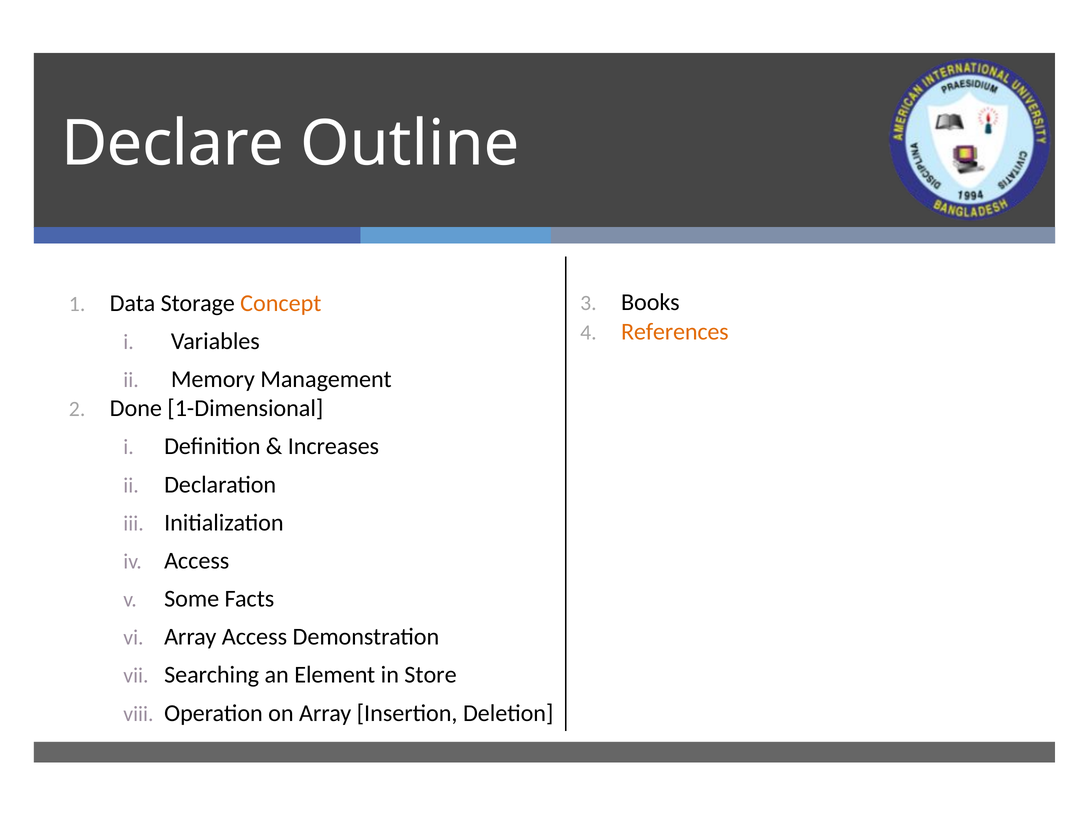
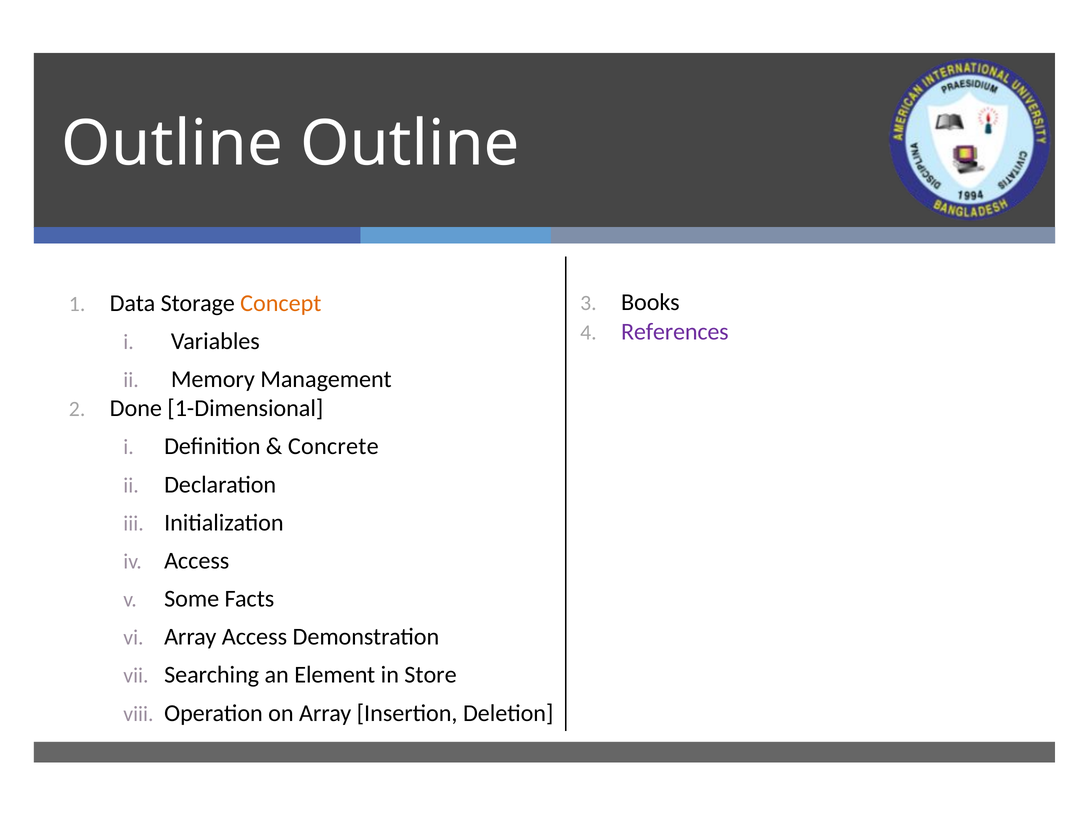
Declare at (173, 144): Declare -> Outline
References colour: orange -> purple
Increases: Increases -> Concrete
